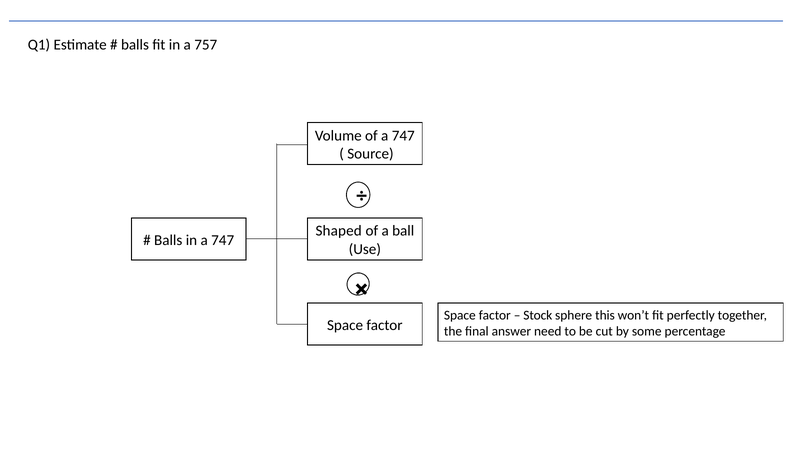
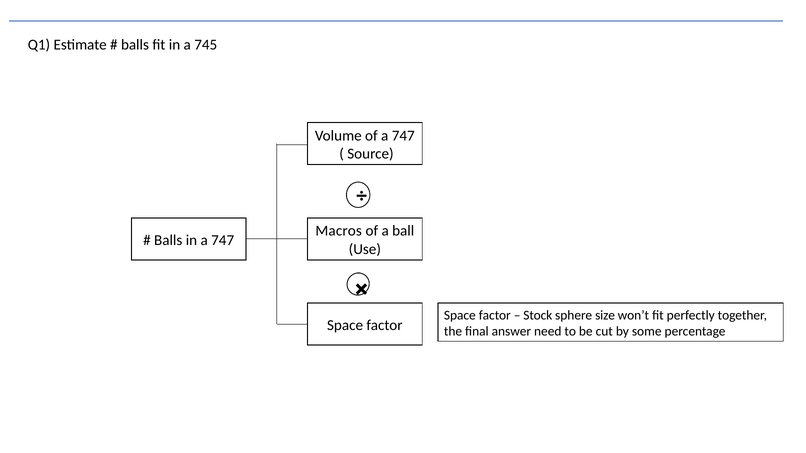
757: 757 -> 745
Shaped: Shaped -> Macros
this: this -> size
